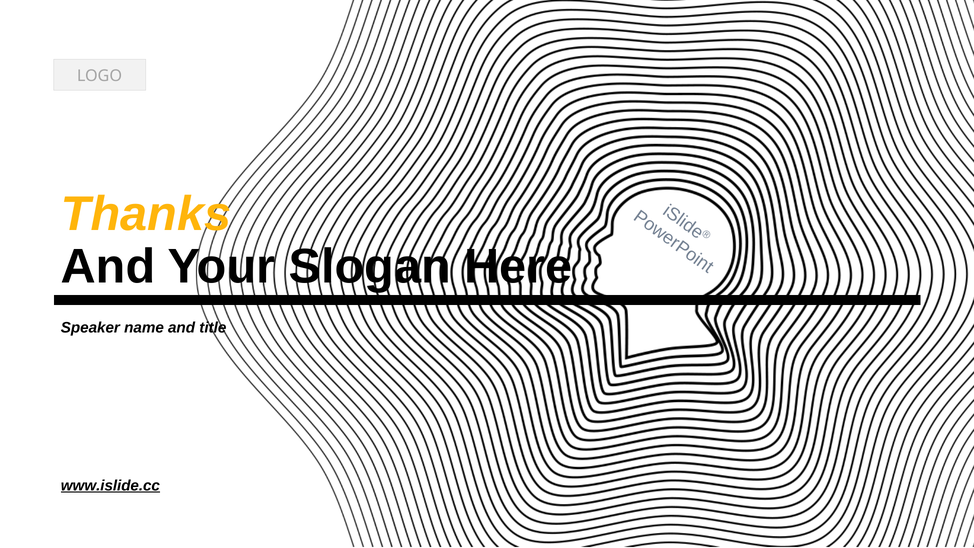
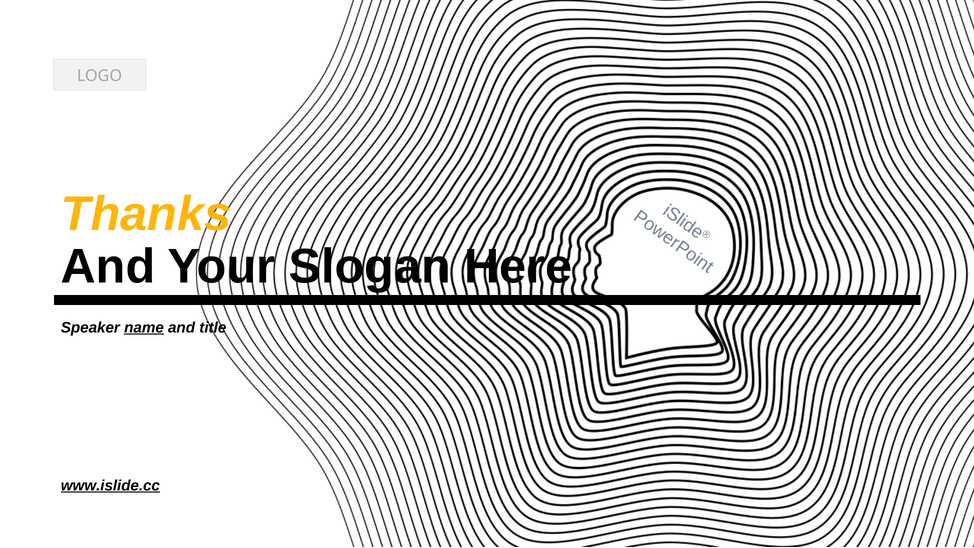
name underline: none -> present
